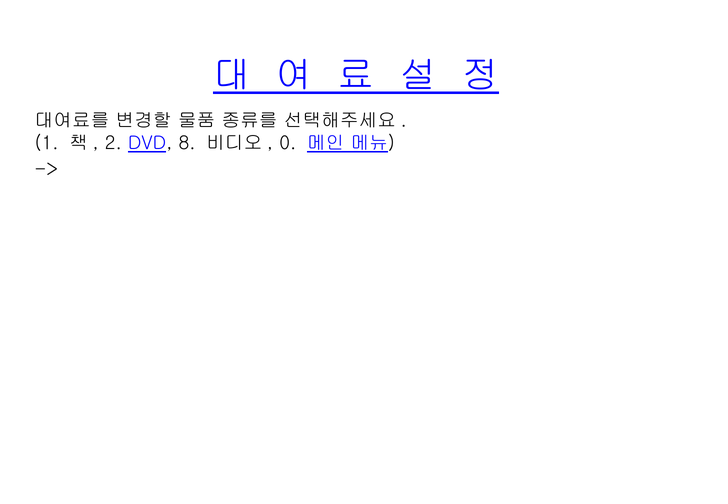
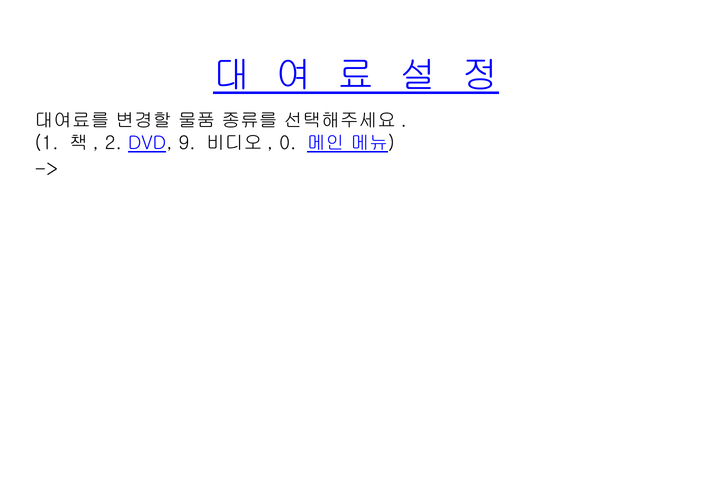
8: 8 -> 9
